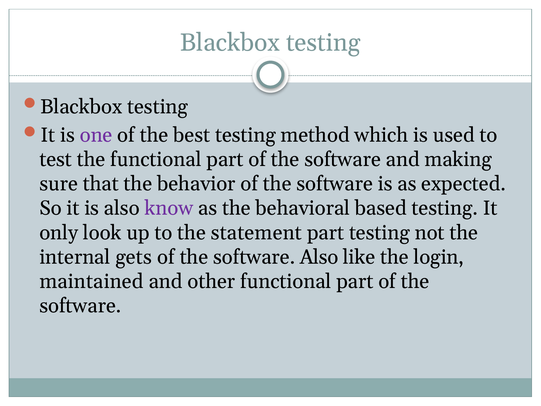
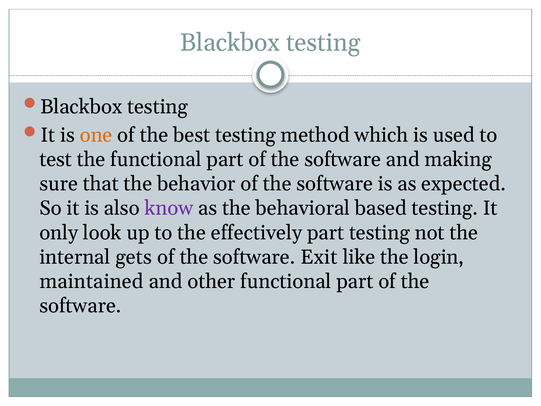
one colour: purple -> orange
statement: statement -> effectively
software Also: Also -> Exit
